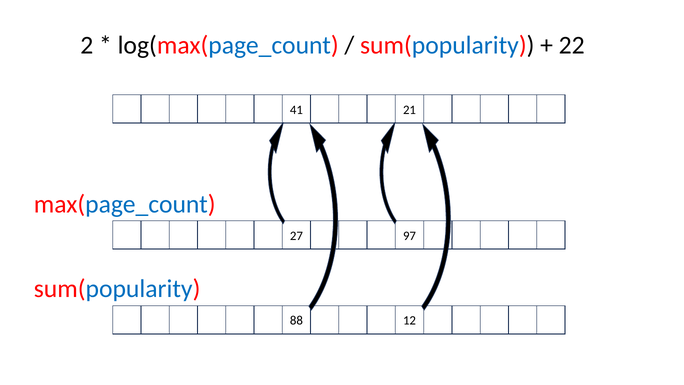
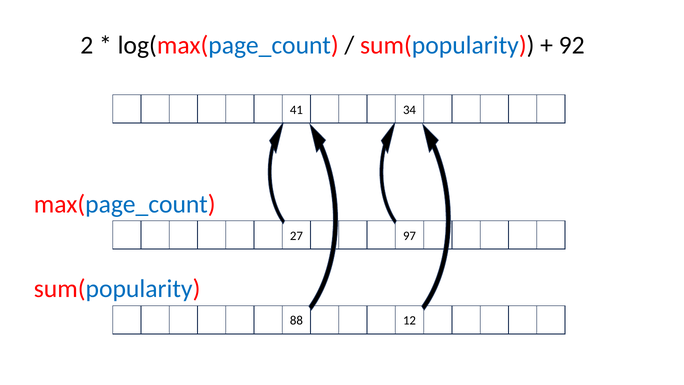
22: 22 -> 92
21: 21 -> 34
